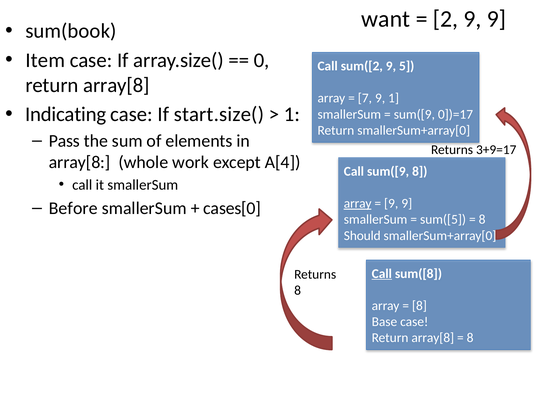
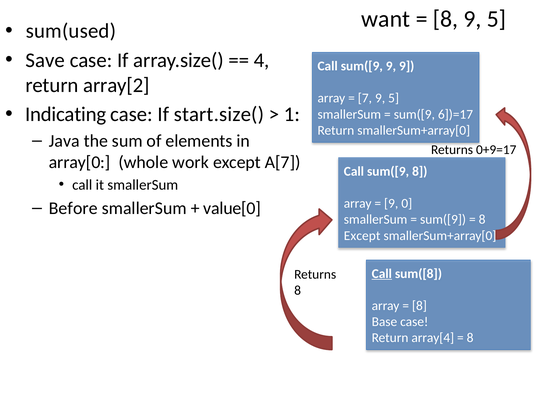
2 at (446, 19): 2 -> 8
9 at (497, 19): 9 -> 5
sum(book: sum(book -> sum(used
Item: Item -> Save
0: 0 -> 4
sum([2 at (362, 66): sum([2 -> sum([9
9 5: 5 -> 9
array[8 at (116, 85): array[8 -> array[2
7 9 1: 1 -> 5
0])=17: 0])=17 -> 6])=17
Pass: Pass -> Java
3+9=17: 3+9=17 -> 0+9=17
array[8 at (80, 162): array[8 -> array[0
A[4: A[4 -> A[7
array at (358, 203) underline: present -> none
9 at (407, 203): 9 -> 0
cases[0: cases[0 -> value[0
sum([5 at (443, 219): sum([5 -> sum([9
Should at (362, 235): Should -> Except
array[8 at (433, 337): array[8 -> array[4
